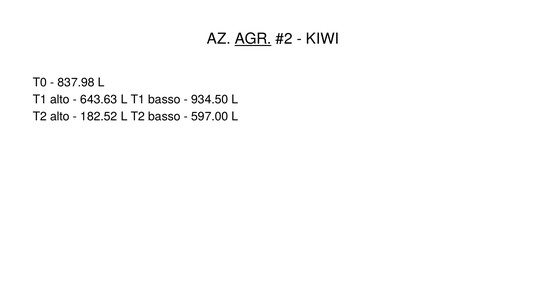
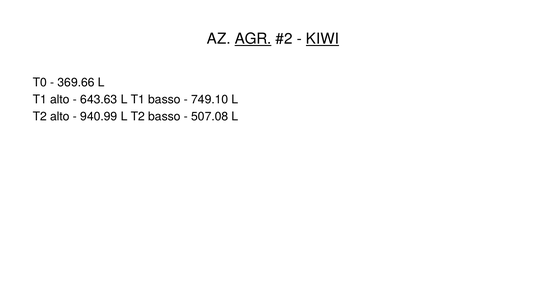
KIWI underline: none -> present
837.98: 837.98 -> 369.66
934.50: 934.50 -> 749.10
182.52: 182.52 -> 940.99
597.00: 597.00 -> 507.08
